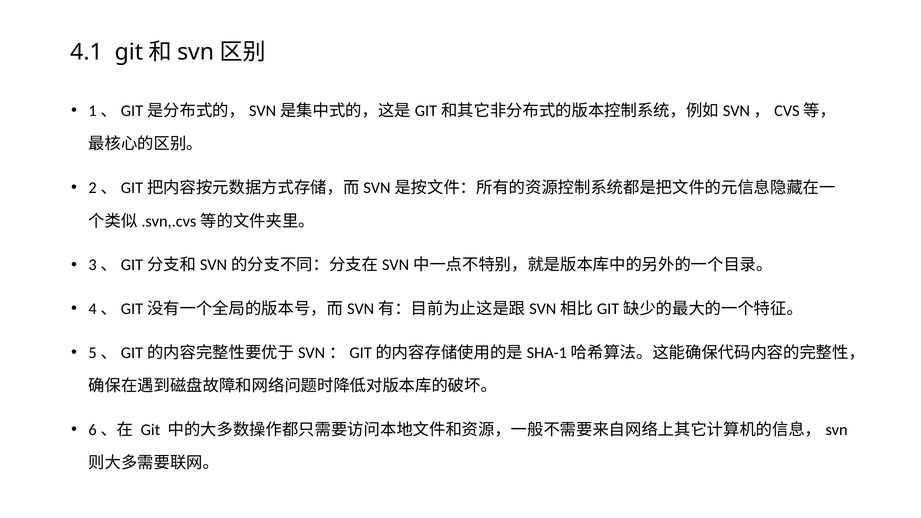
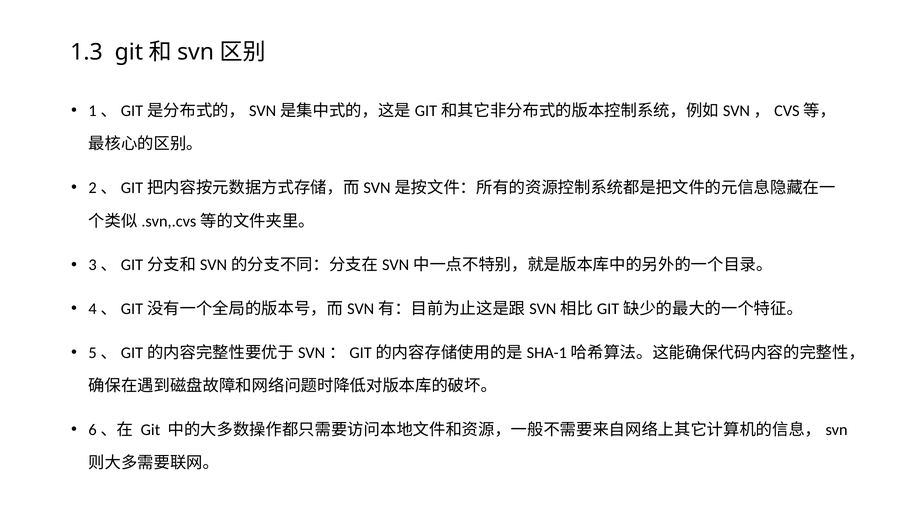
4.1: 4.1 -> 1.3
